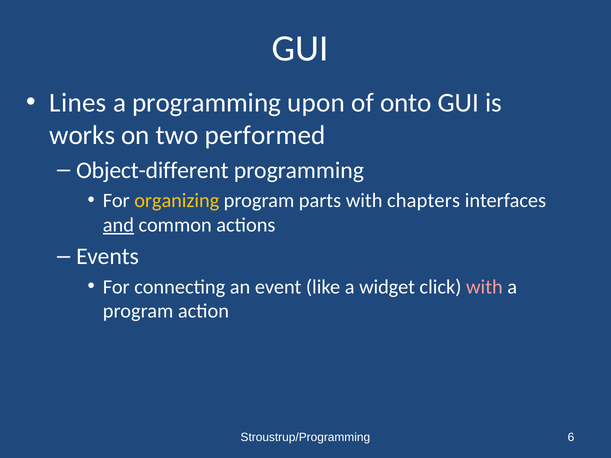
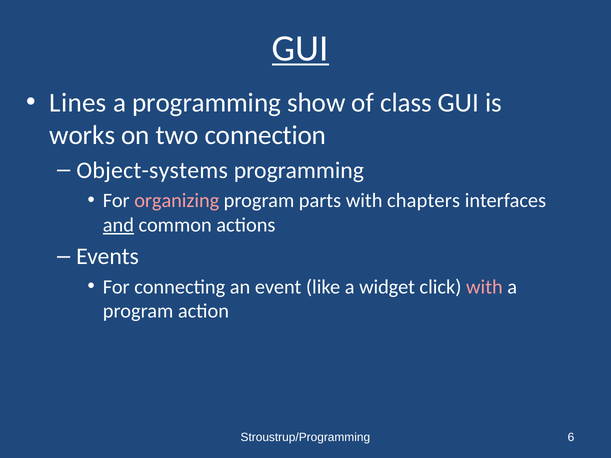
GUI at (300, 48) underline: none -> present
upon: upon -> show
onto: onto -> class
performed: performed -> connection
Object-different: Object-different -> Object-systems
organizing colour: yellow -> pink
